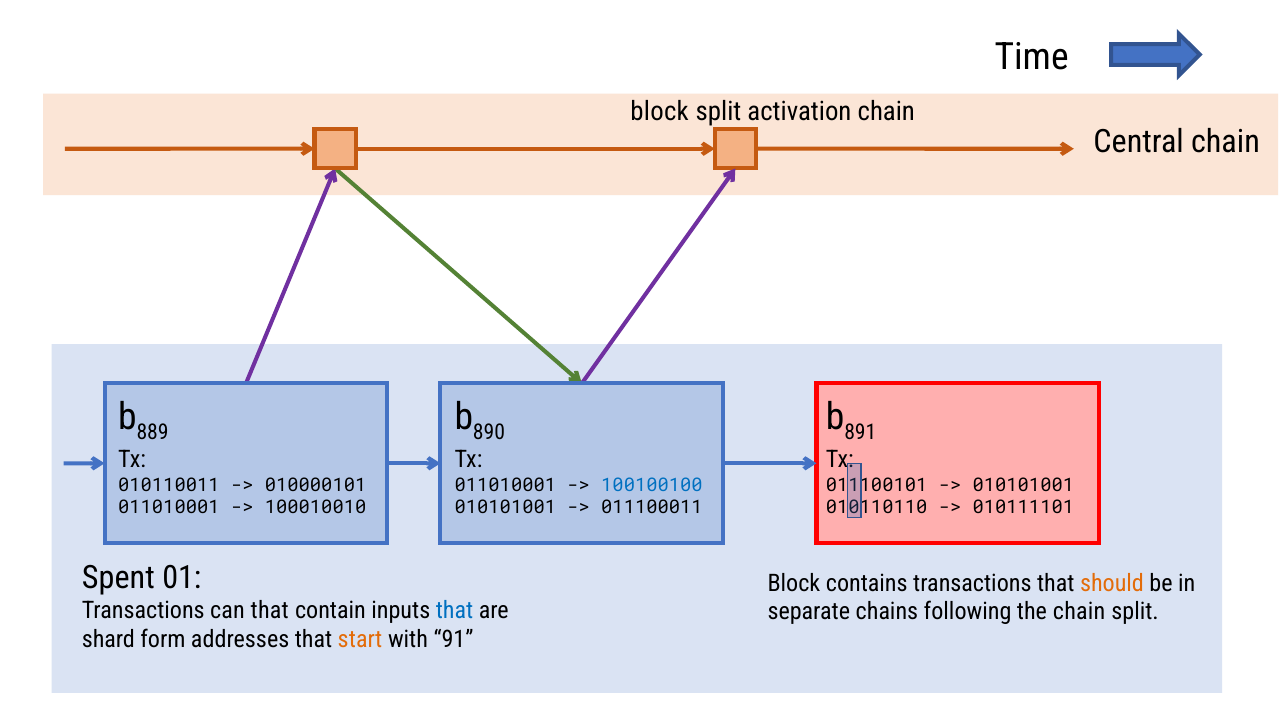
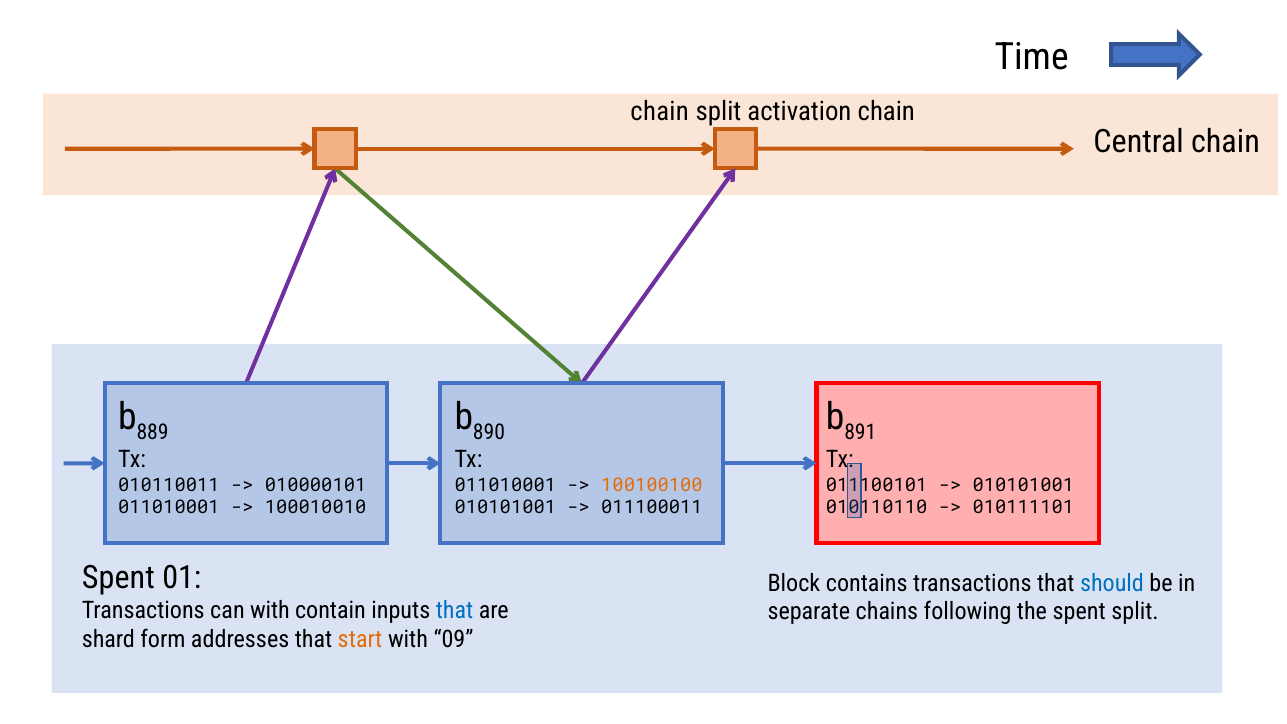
block at (660, 112): block -> chain
100100100 colour: blue -> orange
should colour: orange -> blue
can that: that -> with
the chain: chain -> spent
91: 91 -> 09
